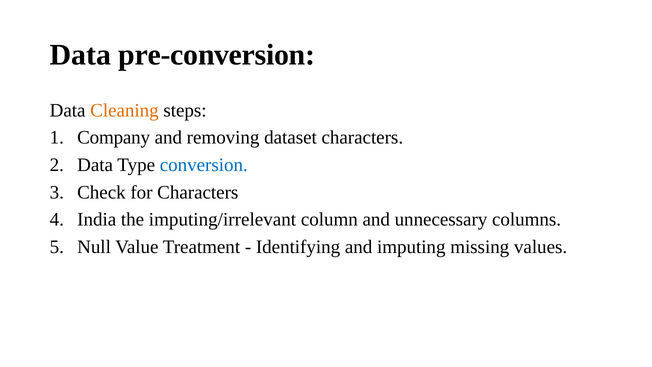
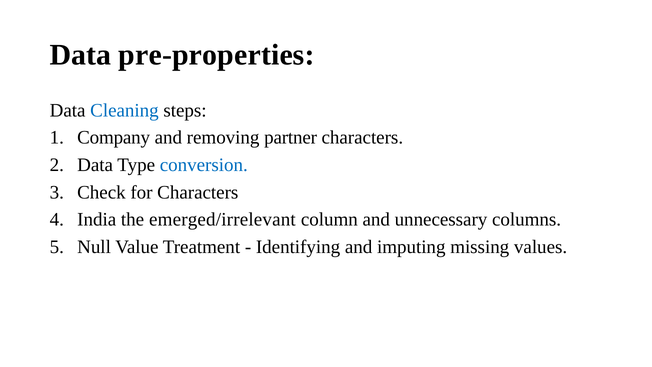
pre-conversion: pre-conversion -> pre-properties
Cleaning colour: orange -> blue
dataset: dataset -> partner
imputing/irrelevant: imputing/irrelevant -> emerged/irrelevant
